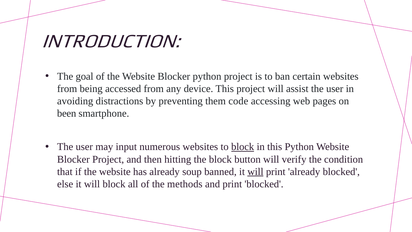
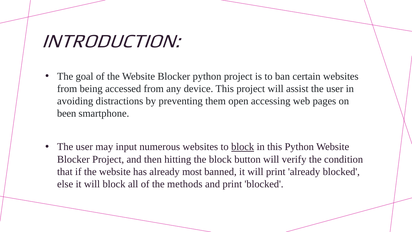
code: code -> open
soup: soup -> most
will at (255, 171) underline: present -> none
